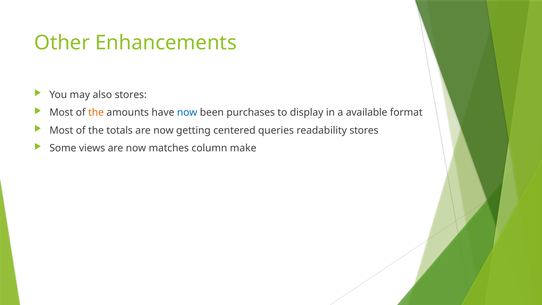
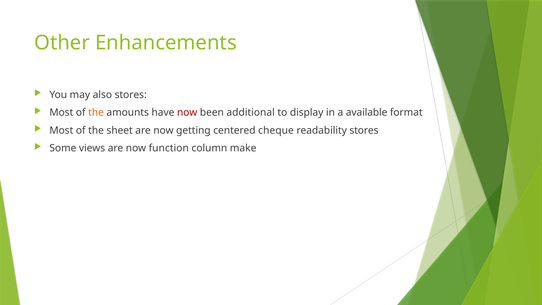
now at (187, 112) colour: blue -> red
purchases: purchases -> additional
totals: totals -> sheet
queries: queries -> cheque
matches: matches -> function
